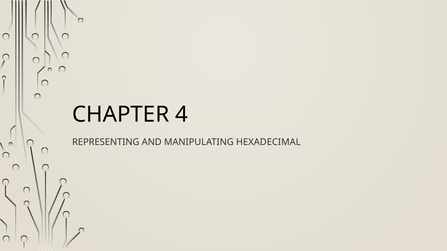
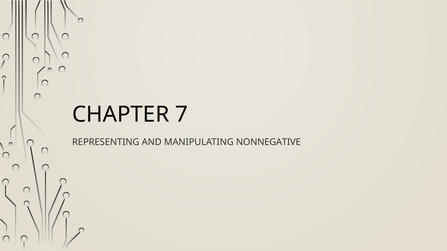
4: 4 -> 7
HEXADECIMAL: HEXADECIMAL -> NONNEGATIVE
